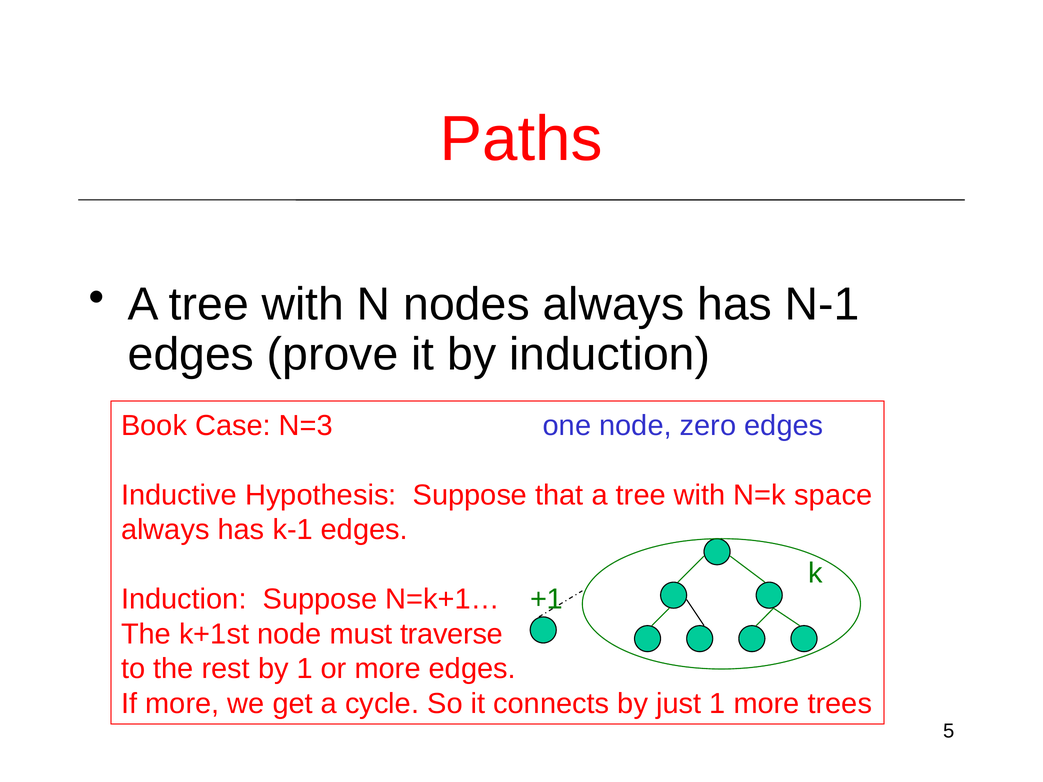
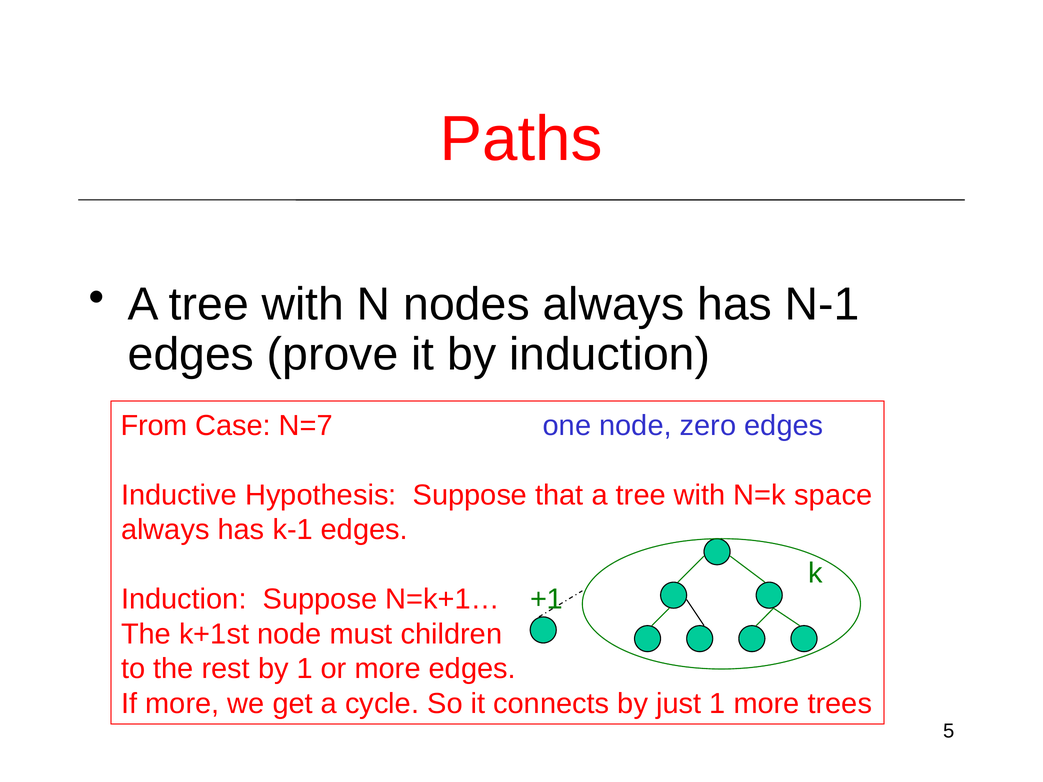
Book: Book -> From
N=3: N=3 -> N=7
traverse: traverse -> children
